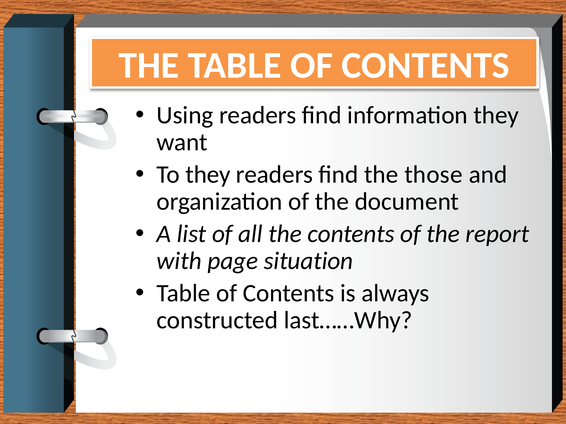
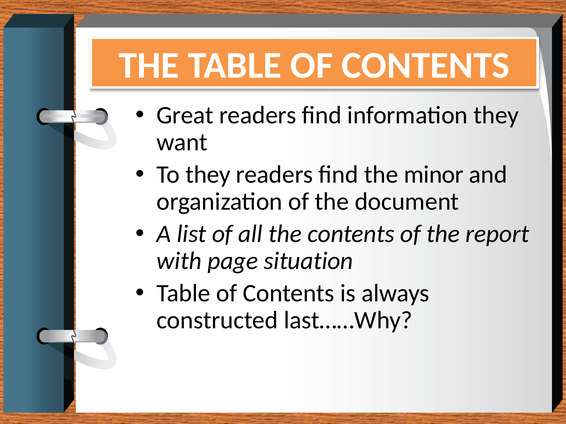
Using: Using -> Great
those: those -> minor
